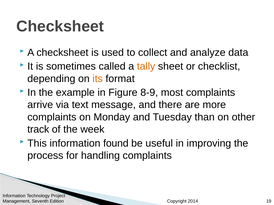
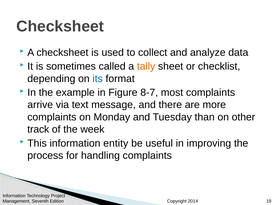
its colour: orange -> blue
8-9: 8-9 -> 8-7
found: found -> entity
